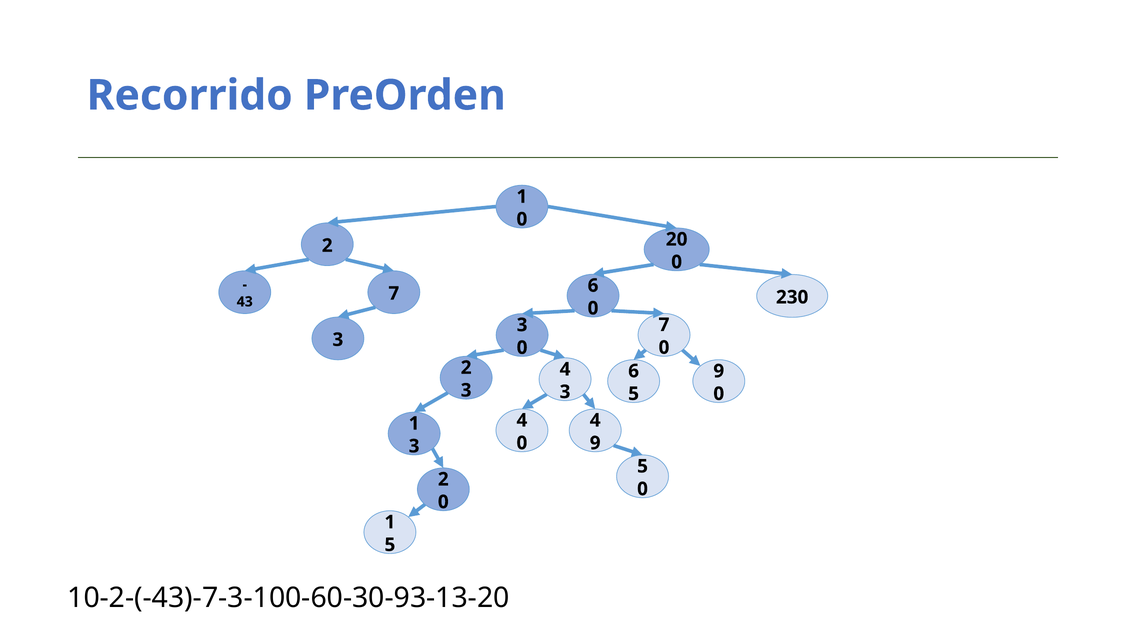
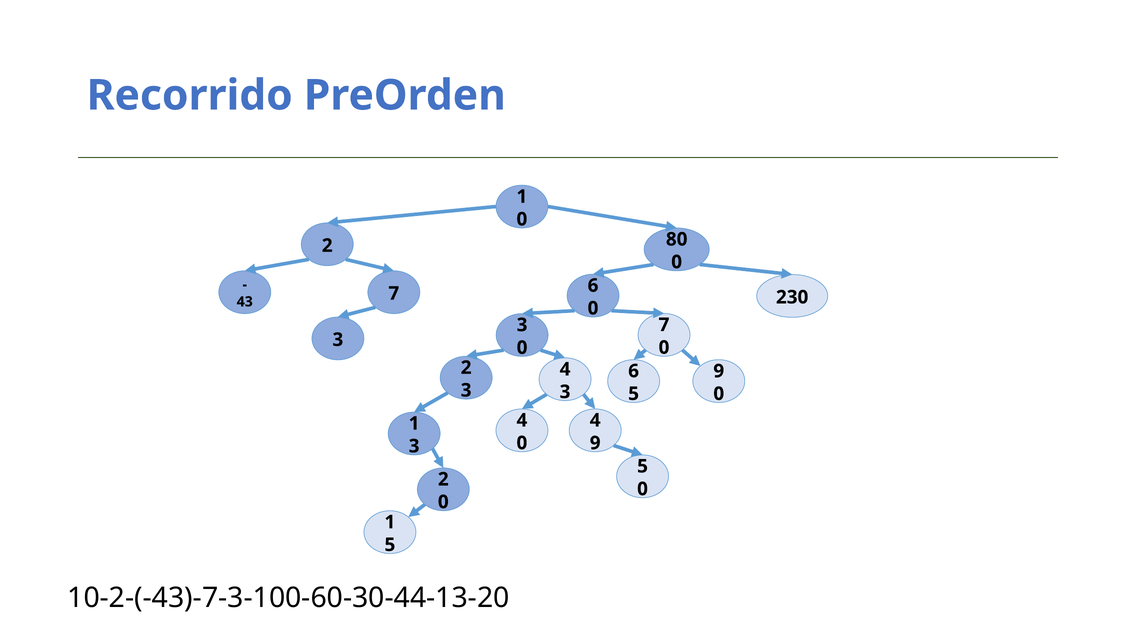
20: 20 -> 80
10-2-(-43)-7-3-100-60-30-93-13-20: 10-2-(-43)-7-3-100-60-30-93-13-20 -> 10-2-(-43)-7-3-100-60-30-44-13-20
